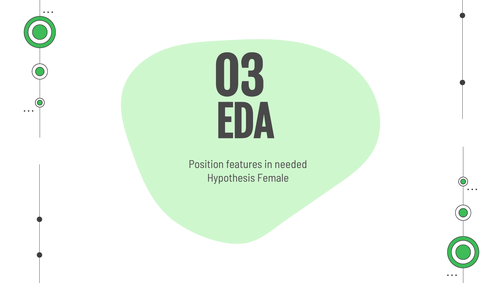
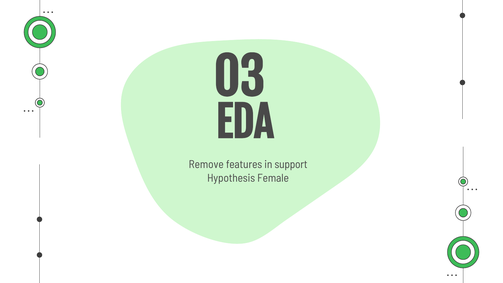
Position: Position -> Remove
needed: needed -> support
